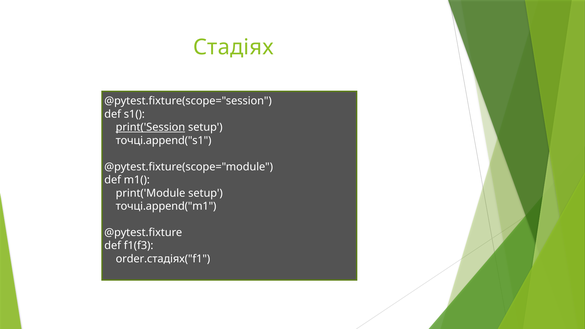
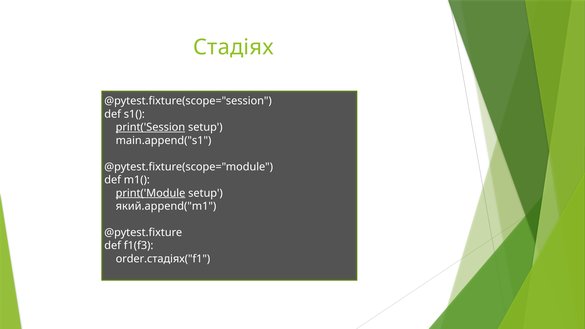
точці.append("s1: точці.append("s1 -> main.append("s1
print('Module underline: none -> present
точці.append("m1: точці.append("m1 -> який.append("m1
